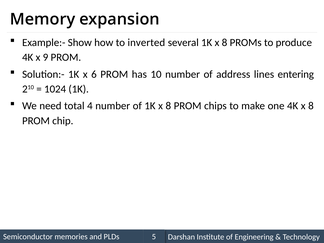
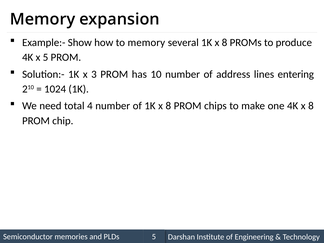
to inverted: inverted -> memory
x 9: 9 -> 5
6: 6 -> 3
